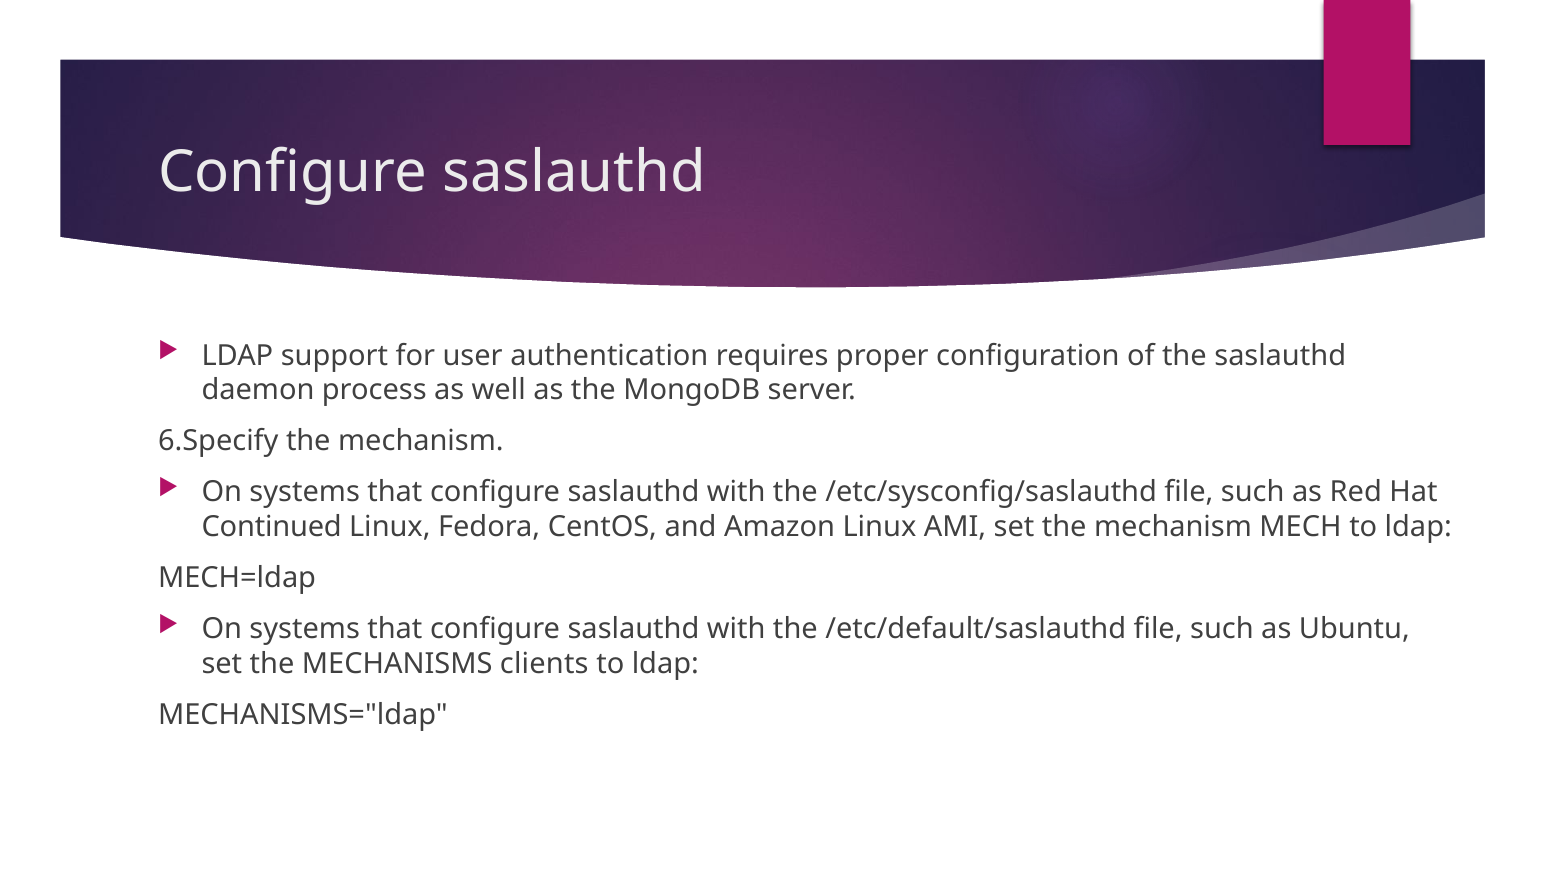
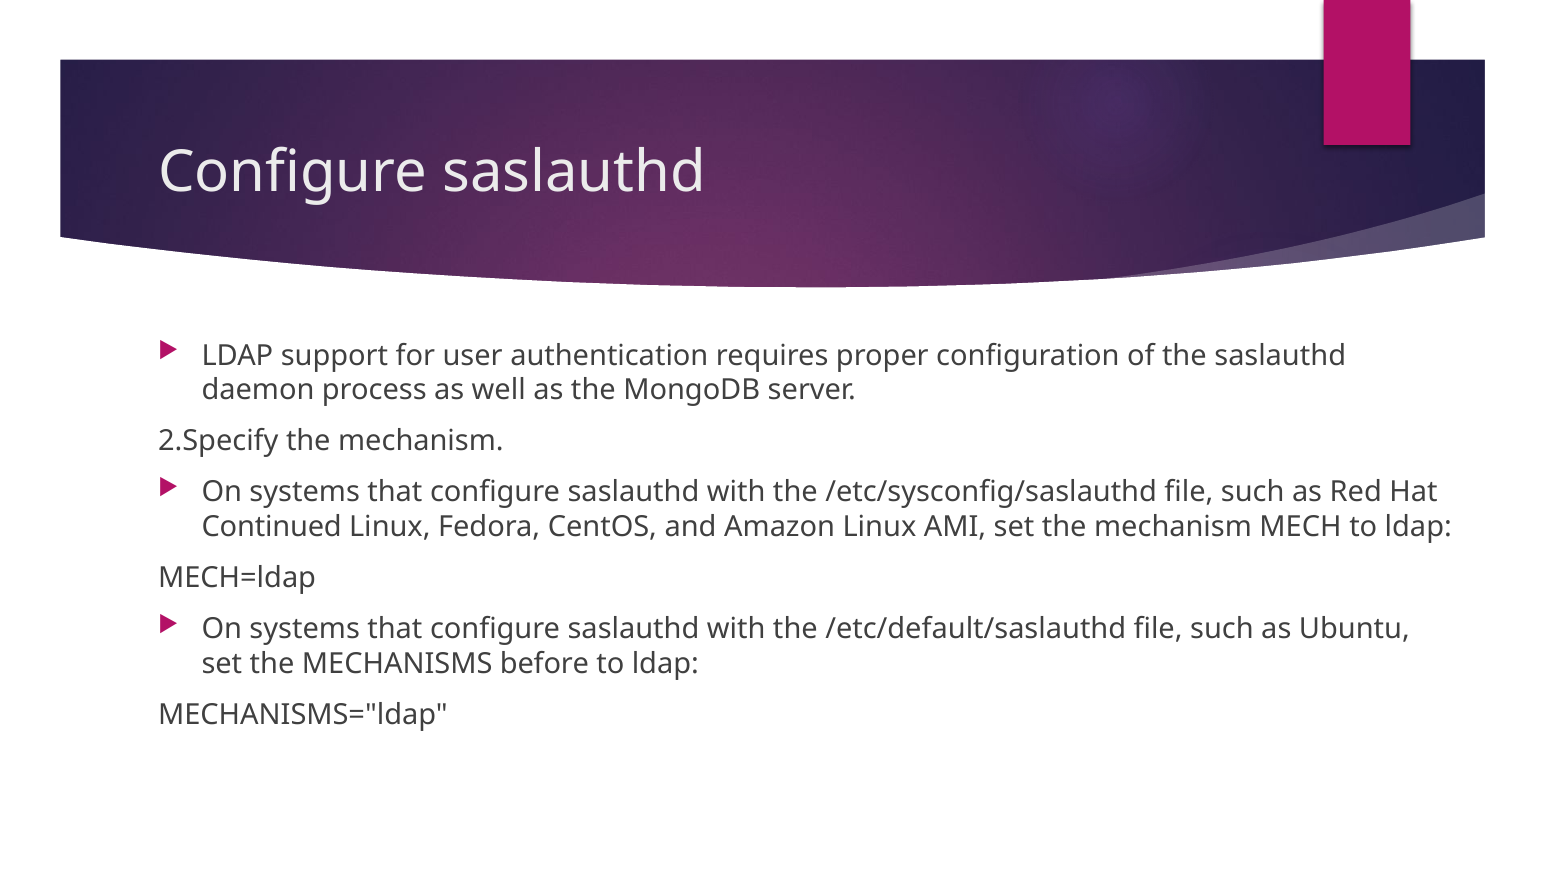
6.Specify: 6.Specify -> 2.Specify
clients: clients -> before
